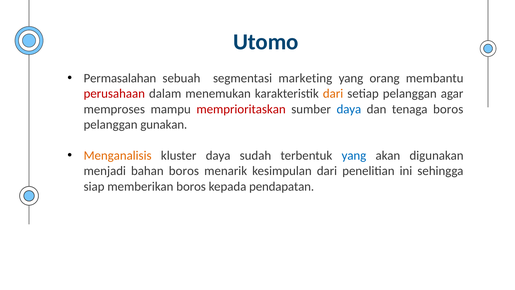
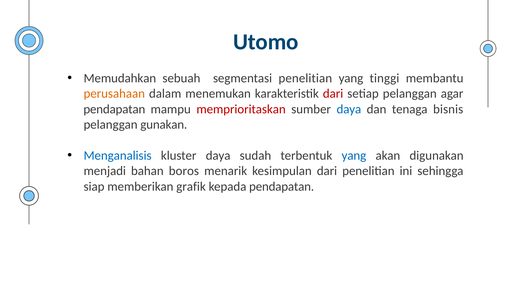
Permasalahan: Permasalahan -> Memudahkan
segmentasi marketing: marketing -> penelitian
orang: orang -> tinggi
perusahaan colour: red -> orange
dari at (333, 94) colour: orange -> red
memproses at (114, 109): memproses -> pendapatan
tenaga boros: boros -> bisnis
Menganalisis colour: orange -> blue
memberikan boros: boros -> grafik
